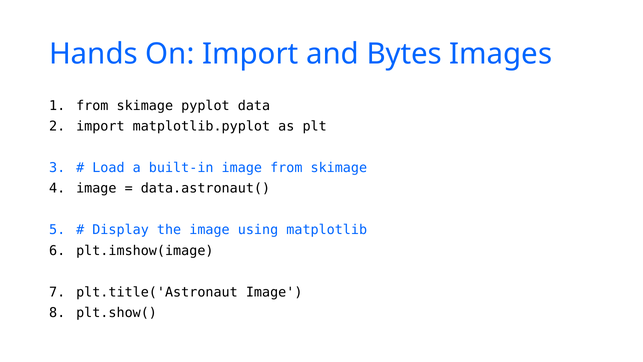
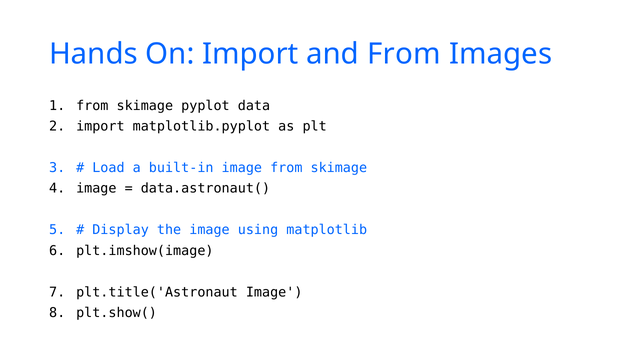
and Bytes: Bytes -> From
